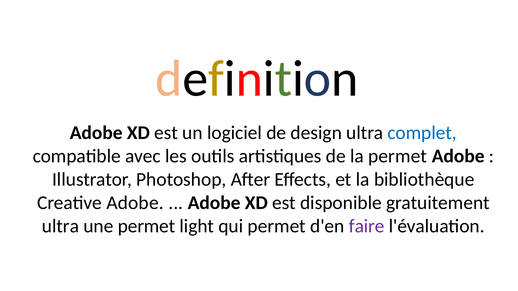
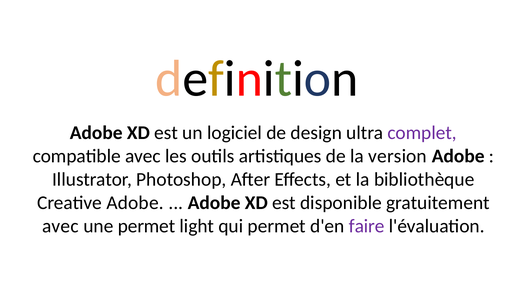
complet colour: blue -> purple
la permet: permet -> version
ultra at (60, 226): ultra -> avec
